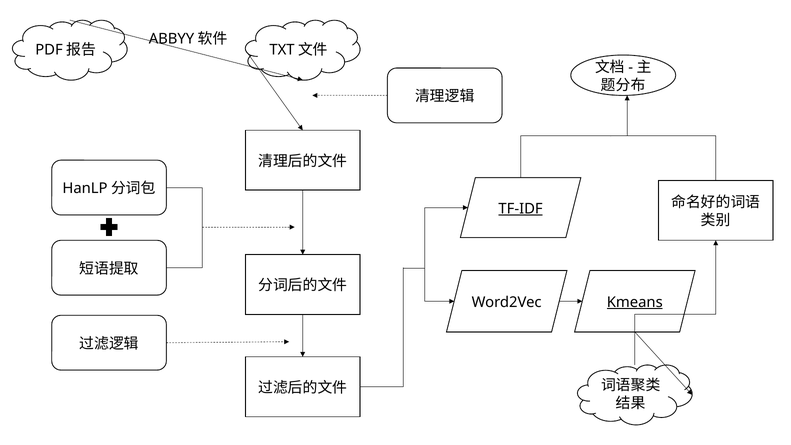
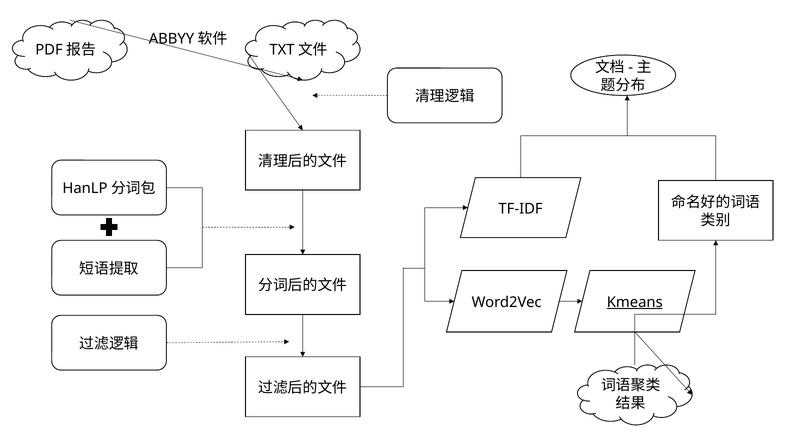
TF-IDF underline: present -> none
